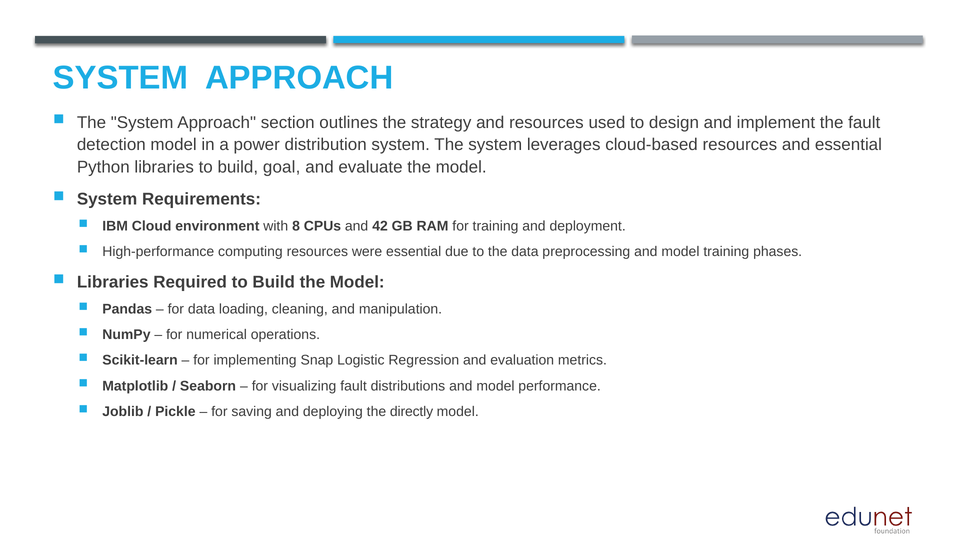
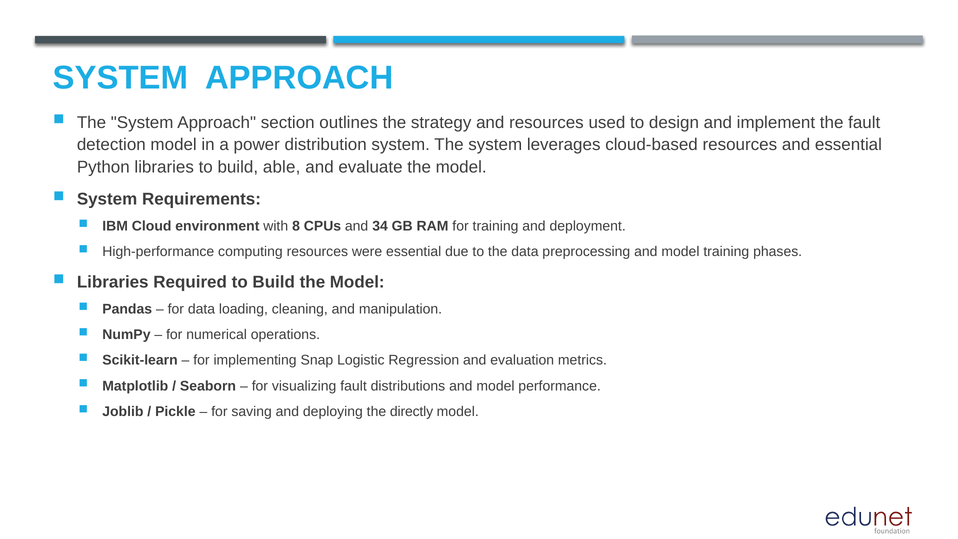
goal: goal -> able
42: 42 -> 34
